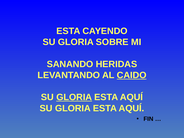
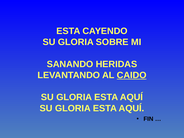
GLORIA at (74, 97) underline: present -> none
